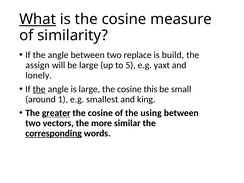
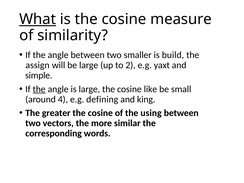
replace: replace -> smaller
5: 5 -> 2
lonely: lonely -> simple
this: this -> like
1: 1 -> 4
smallest: smallest -> defining
greater underline: present -> none
corresponding underline: present -> none
